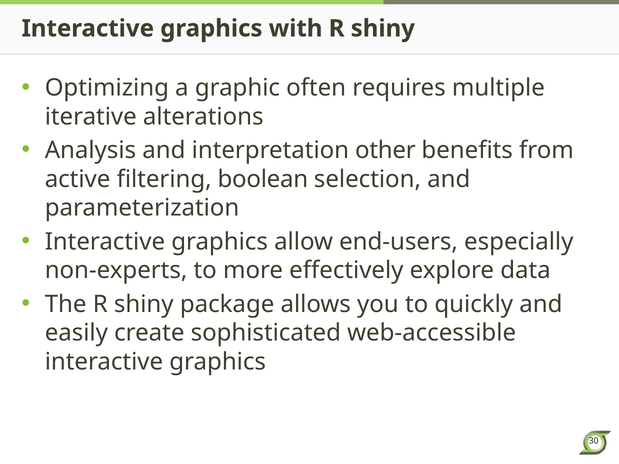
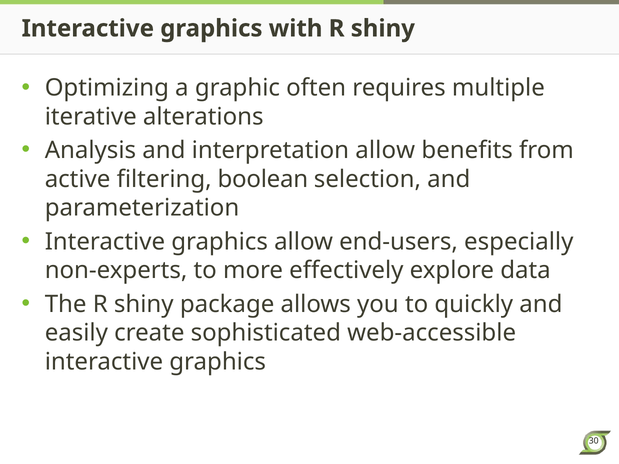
interpretation other: other -> allow
